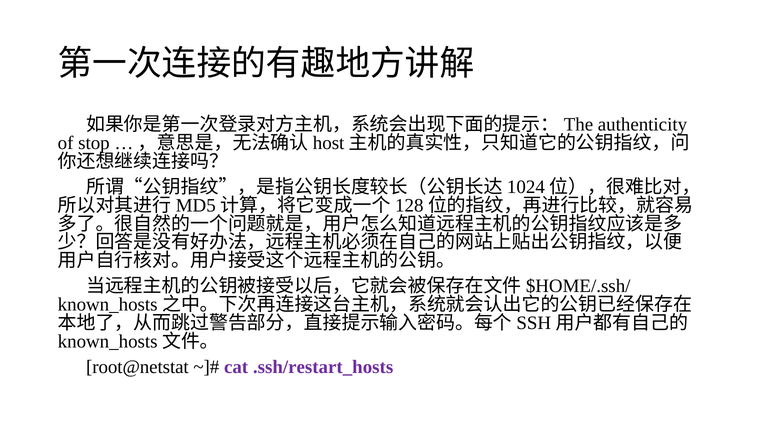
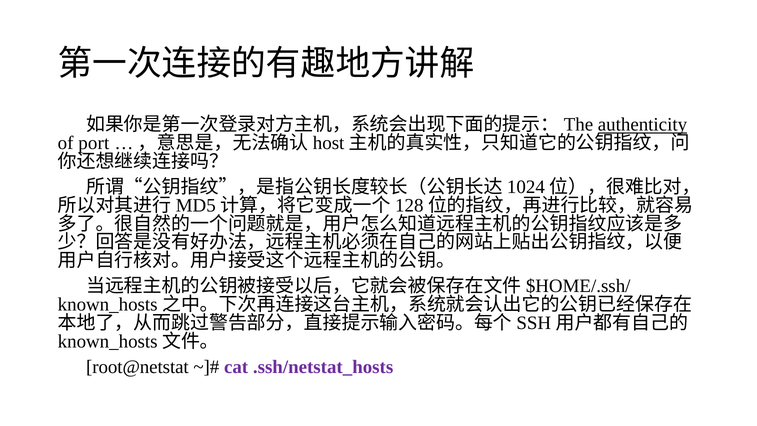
authenticity underline: none -> present
stop: stop -> port
.ssh/restart_hosts: .ssh/restart_hosts -> .ssh/netstat_hosts
